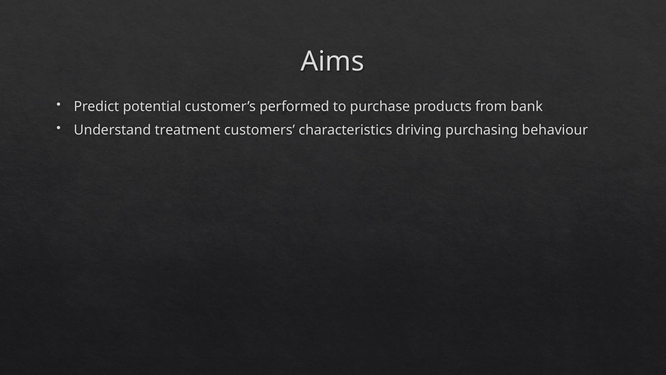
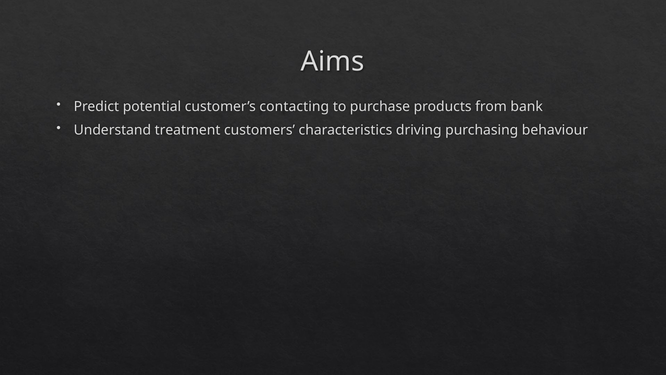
performed: performed -> contacting
